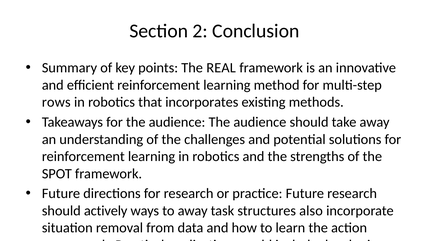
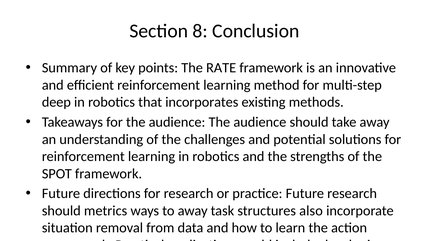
2: 2 -> 8
REAL: REAL -> RATE
rows: rows -> deep
actively: actively -> metrics
